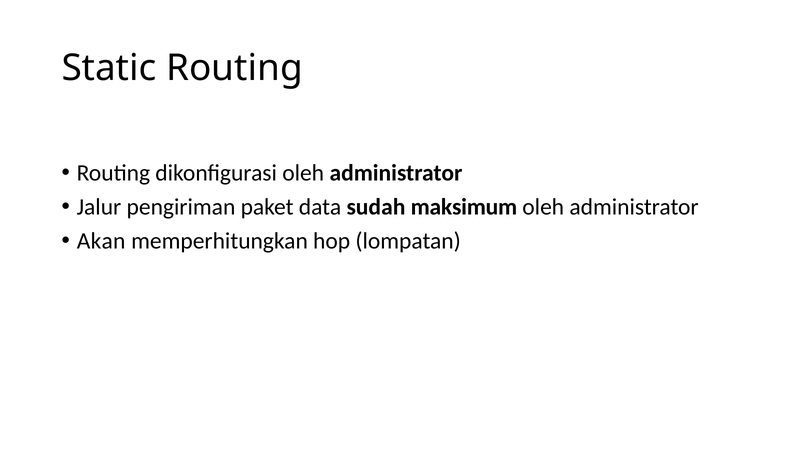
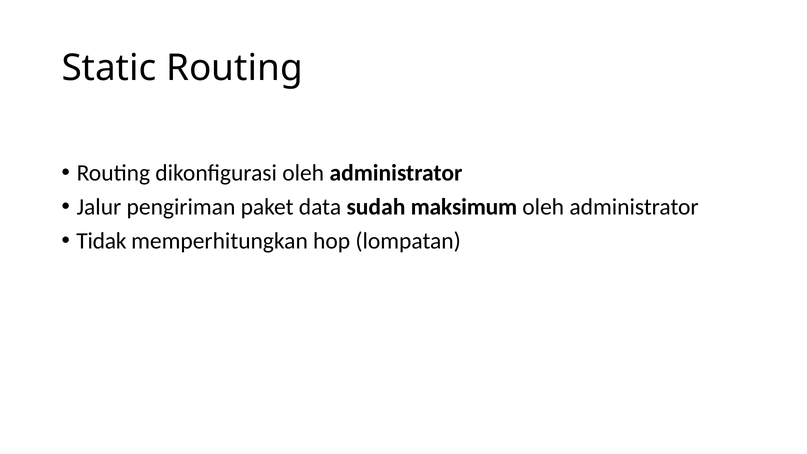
Akan: Akan -> Tidak
